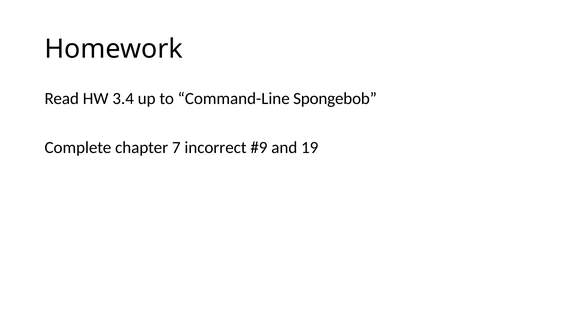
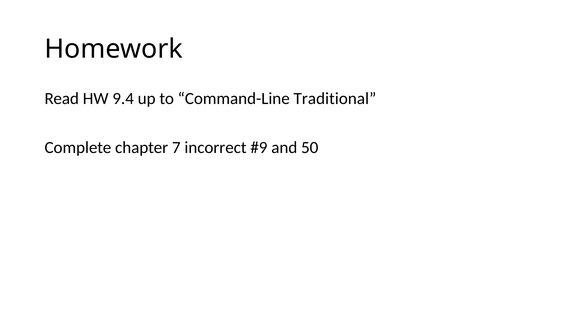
3.4: 3.4 -> 9.4
Spongebob: Spongebob -> Traditional
19: 19 -> 50
